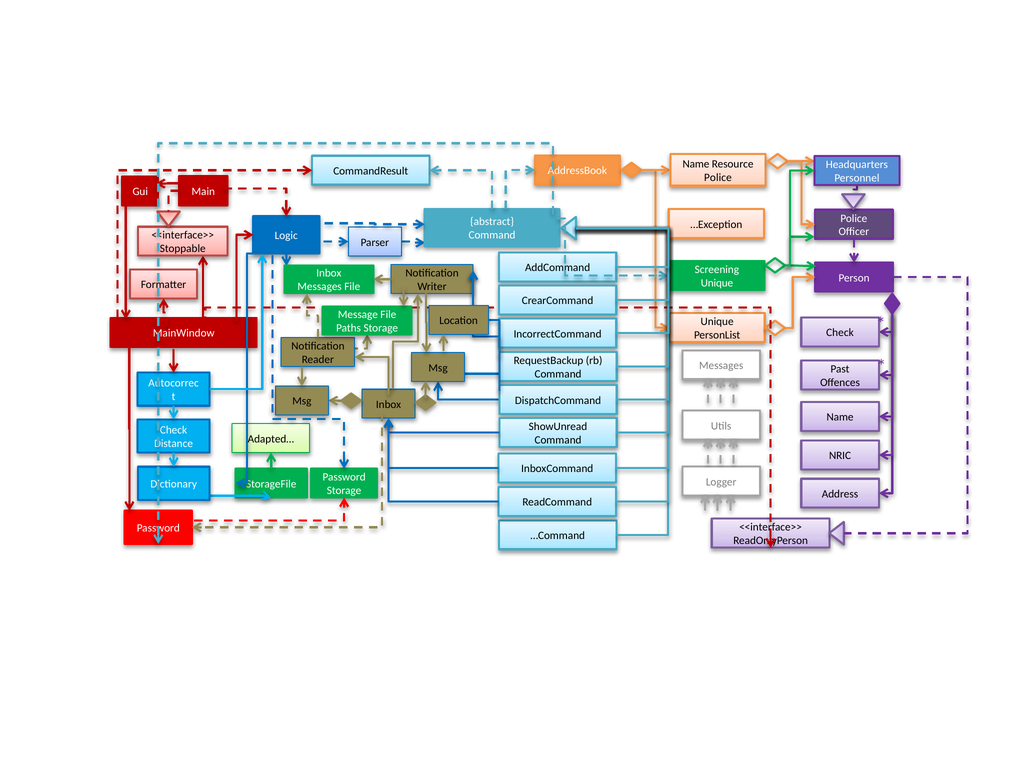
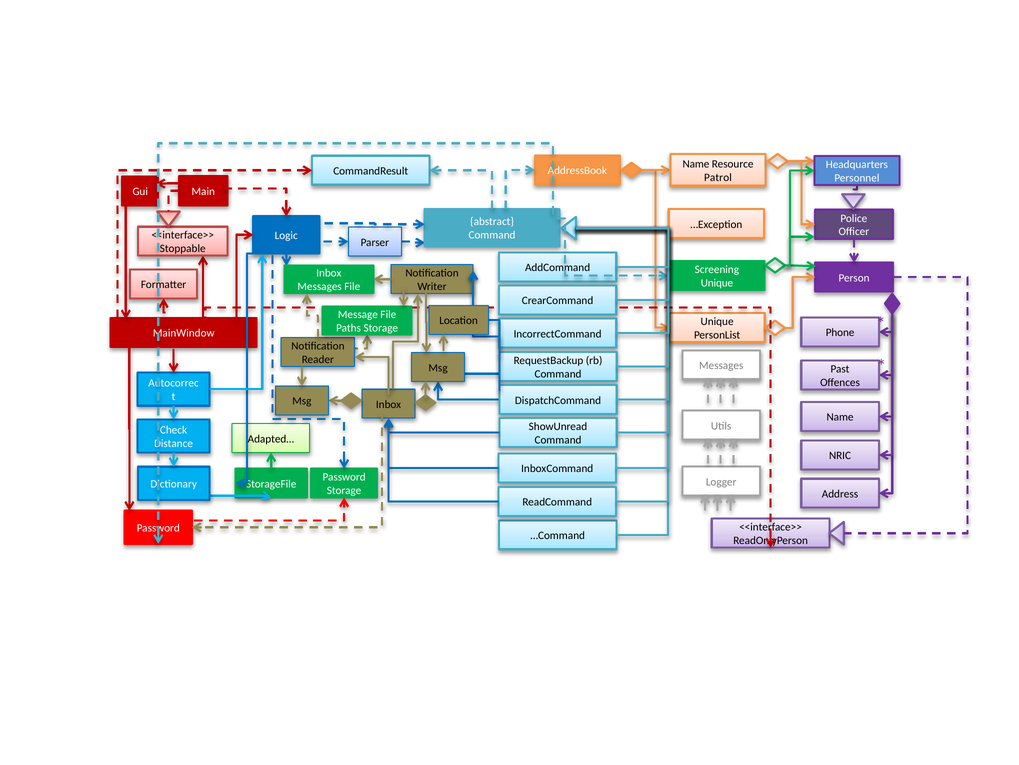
Police at (718, 177): Police -> Patrol
Check at (840, 332): Check -> Phone
